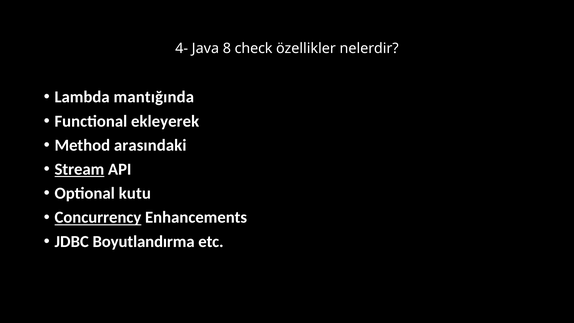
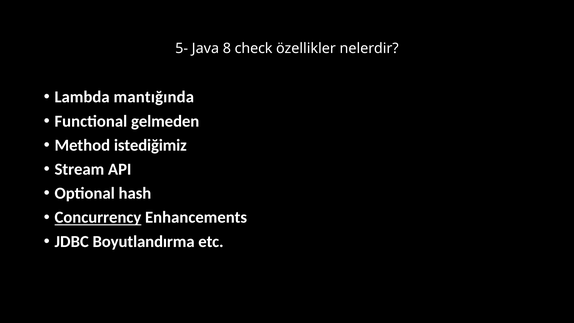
4-: 4- -> 5-
ekleyerek: ekleyerek -> gelmeden
arasındaki: arasındaki -> istediğimiz
Stream underline: present -> none
kutu: kutu -> hash
